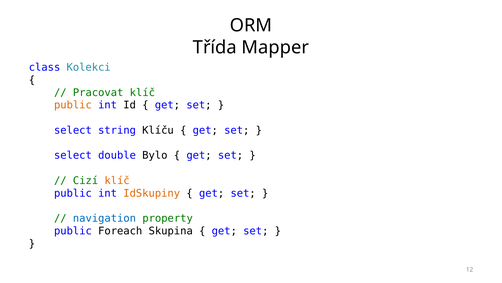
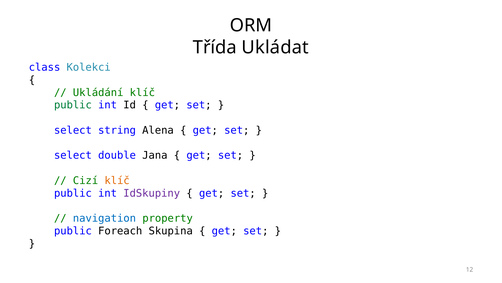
Mapper: Mapper -> Ukládat
Pracovat: Pracovat -> Ukládání
public at (73, 105) colour: orange -> green
Klíču: Klíču -> Alena
Bylo: Bylo -> Jana
IdSkupiny colour: orange -> purple
